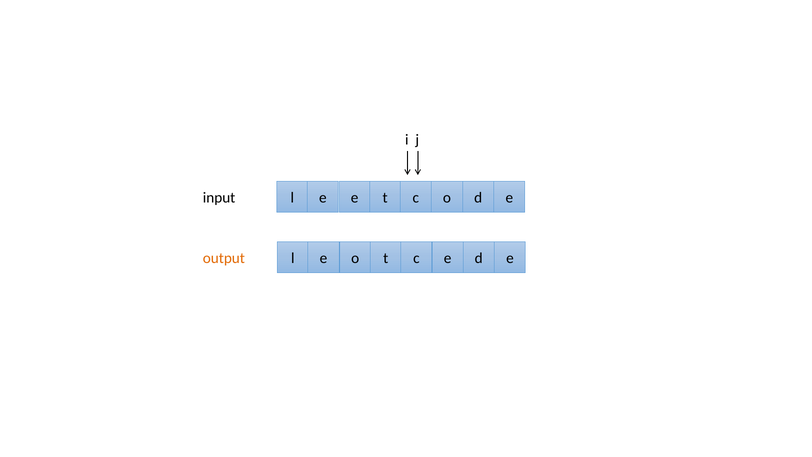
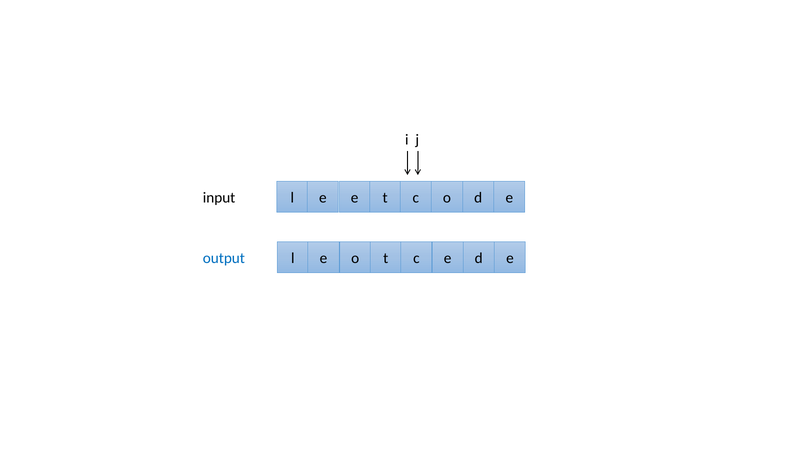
output colour: orange -> blue
